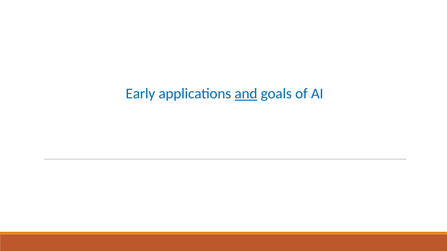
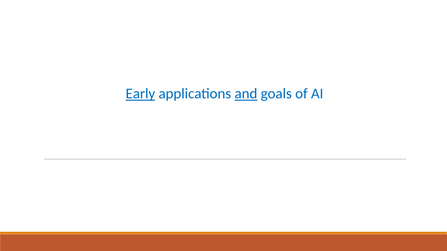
Early underline: none -> present
